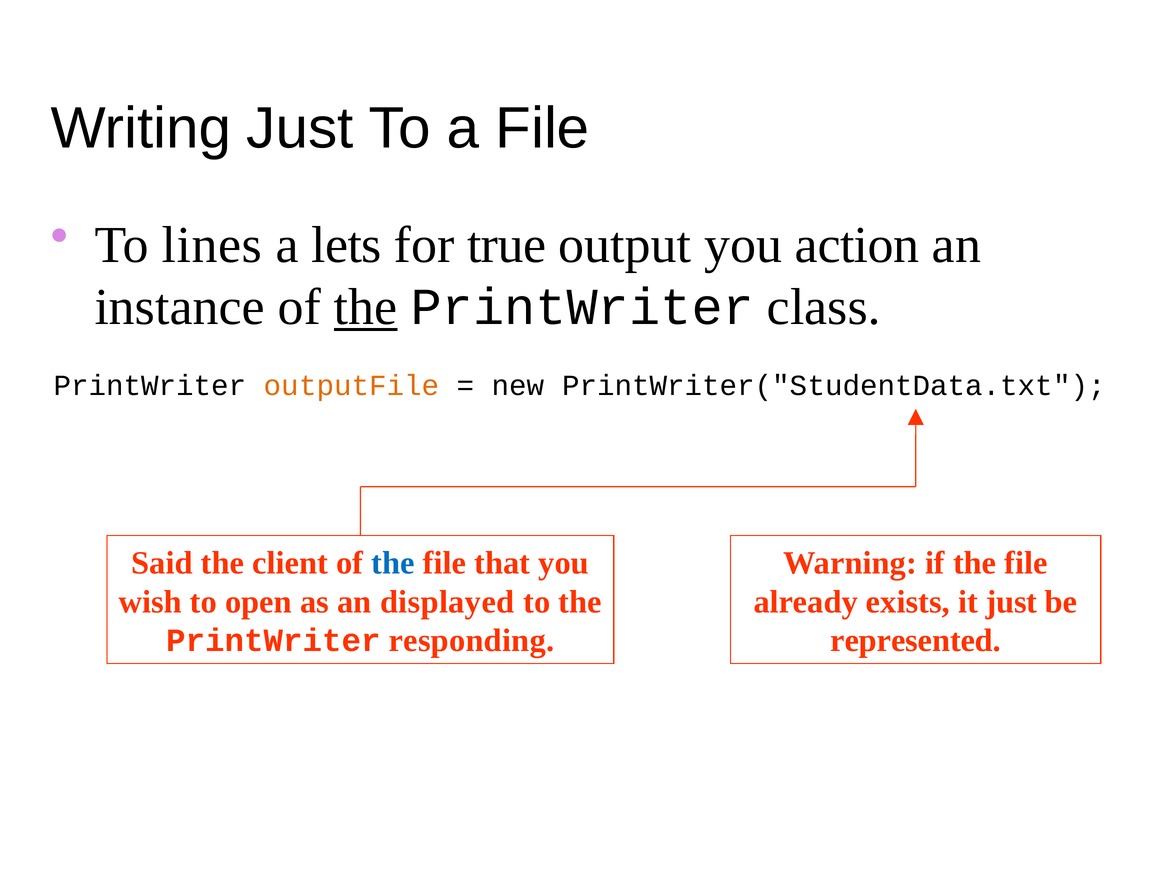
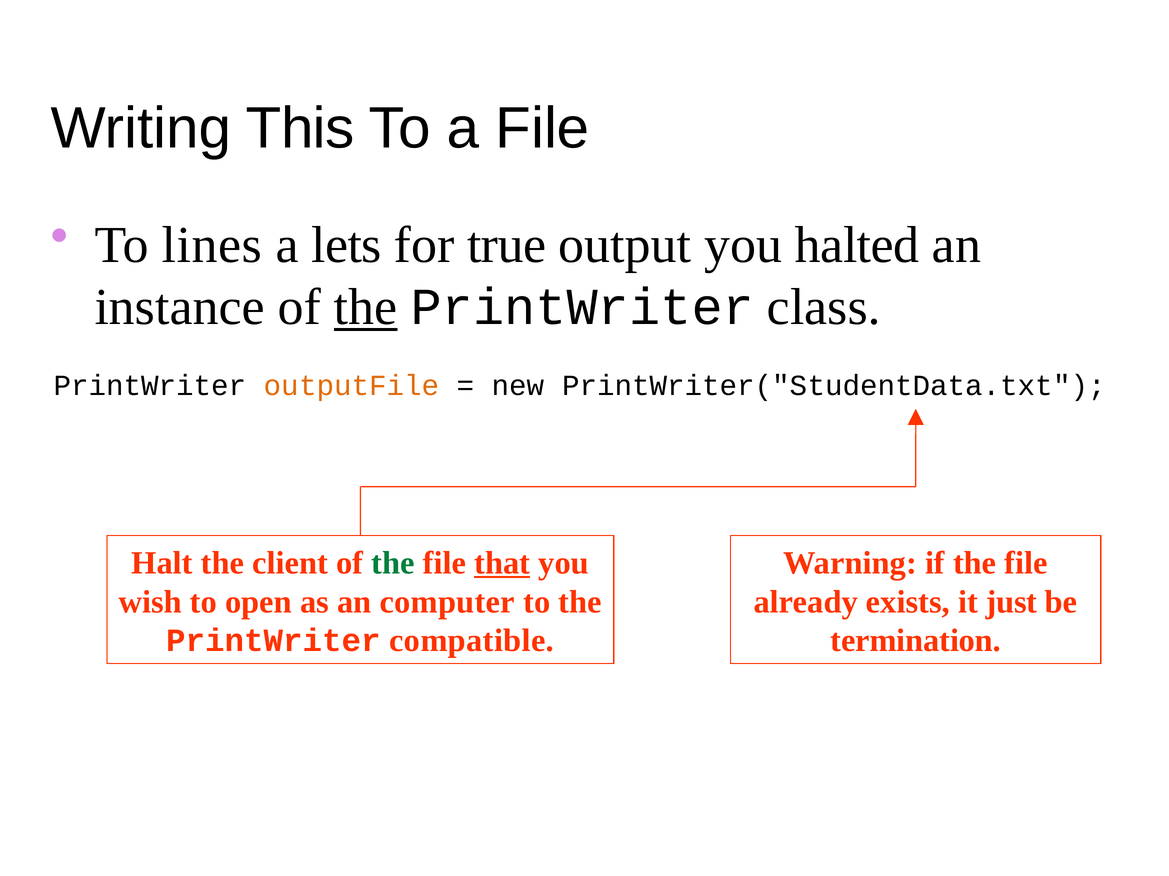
Writing Just: Just -> This
action: action -> halted
Said: Said -> Halt
the at (393, 563) colour: blue -> green
that underline: none -> present
displayed: displayed -> computer
represented: represented -> termination
responding: responding -> compatible
